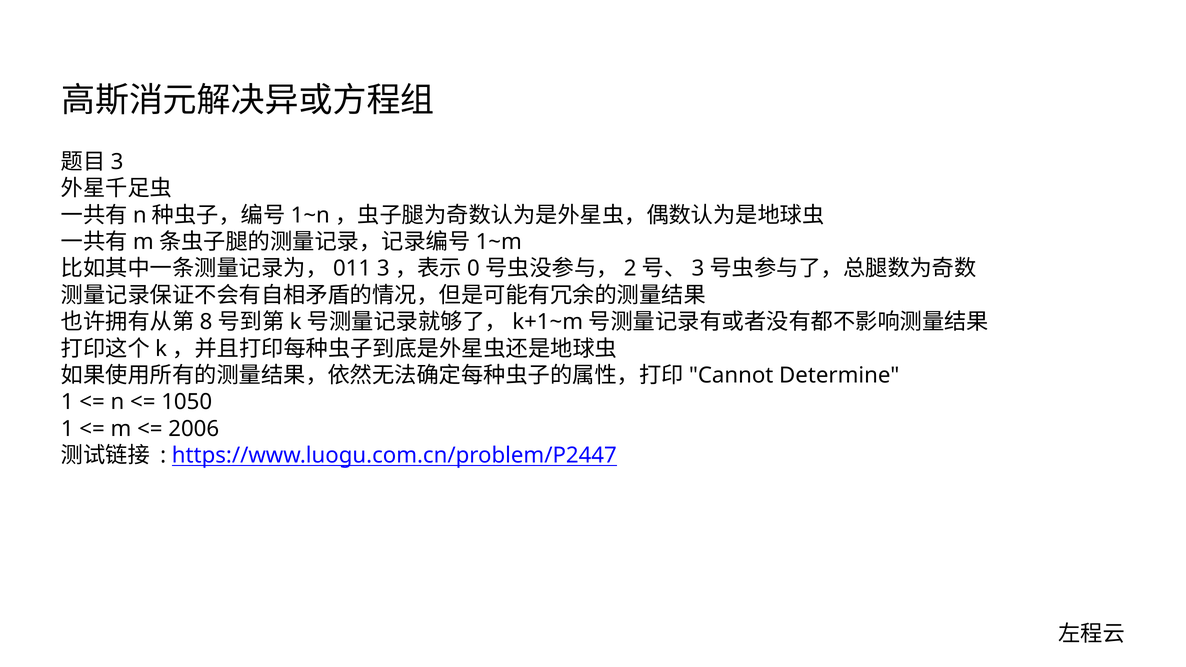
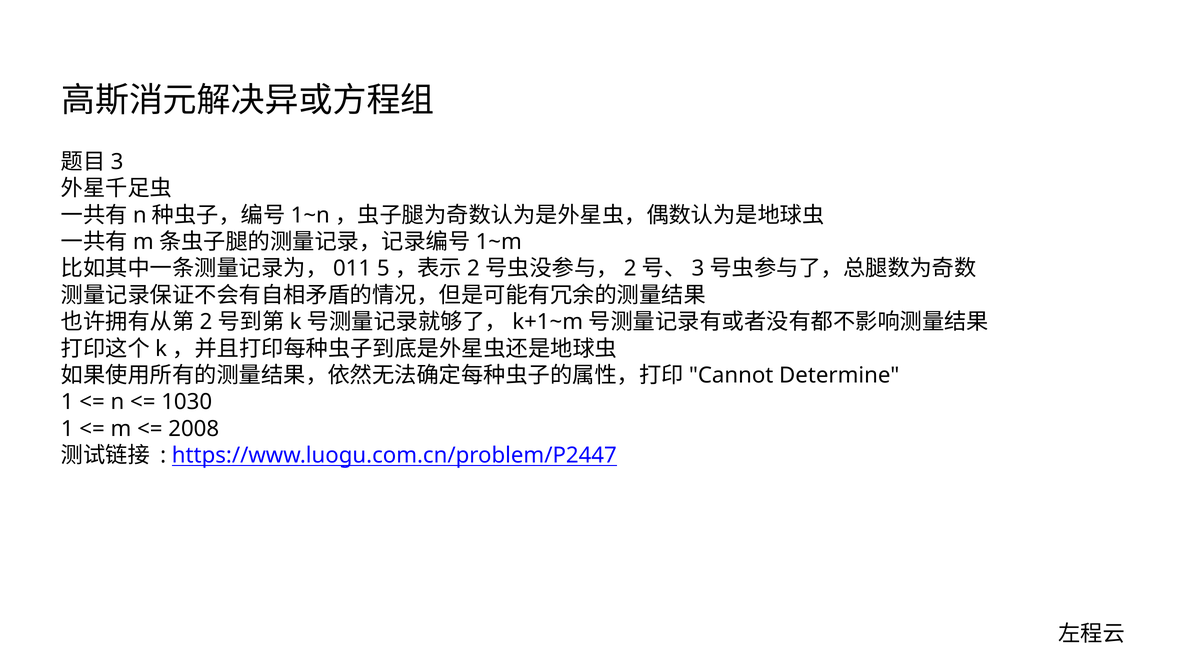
3 at (383, 269): 3 -> 5
0 at (473, 269): 0 -> 2
8 at (206, 322): 8 -> 2
1050: 1050 -> 1030
2006: 2006 -> 2008
